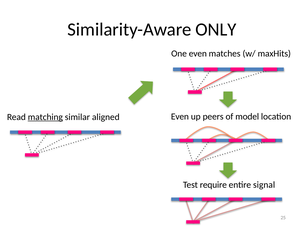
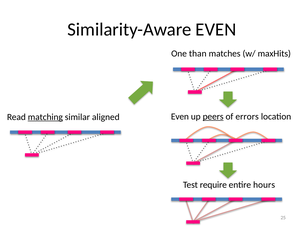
Similarity-Aware ONLY: ONLY -> EVEN
One even: even -> than
peers underline: none -> present
model: model -> errors
signal: signal -> hours
